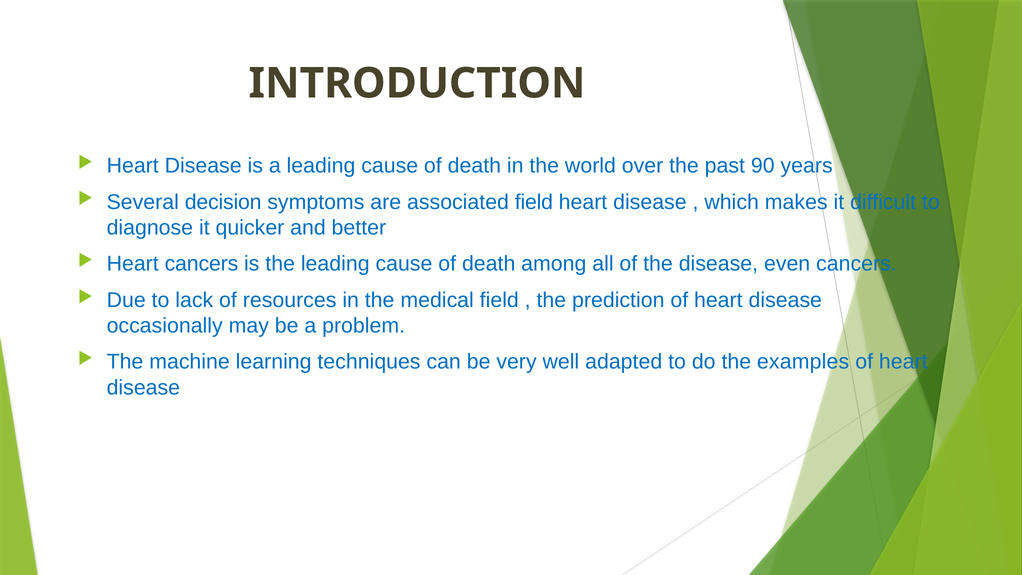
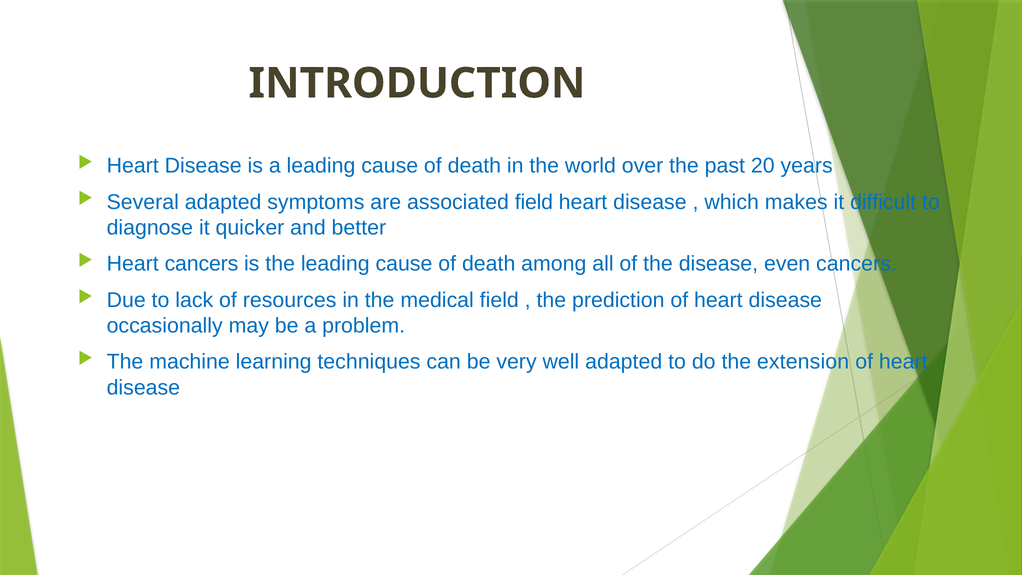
90: 90 -> 20
Several decision: decision -> adapted
examples: examples -> extension
